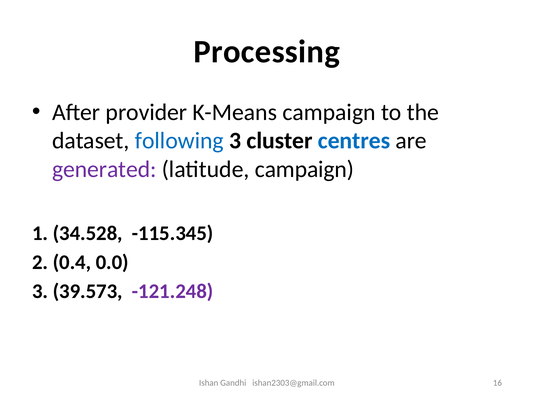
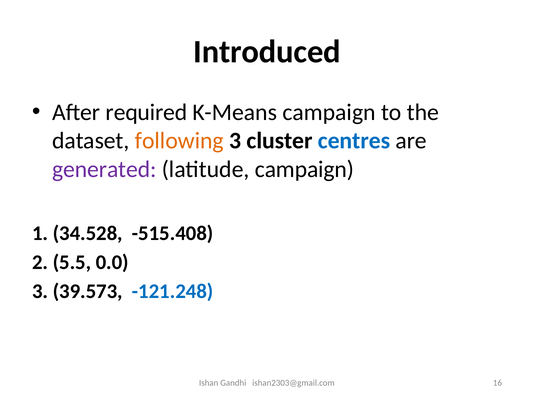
Processing: Processing -> Introduced
provider: provider -> required
following colour: blue -> orange
-115.345: -115.345 -> -515.408
0.4: 0.4 -> 5.5
-121.248 colour: purple -> blue
